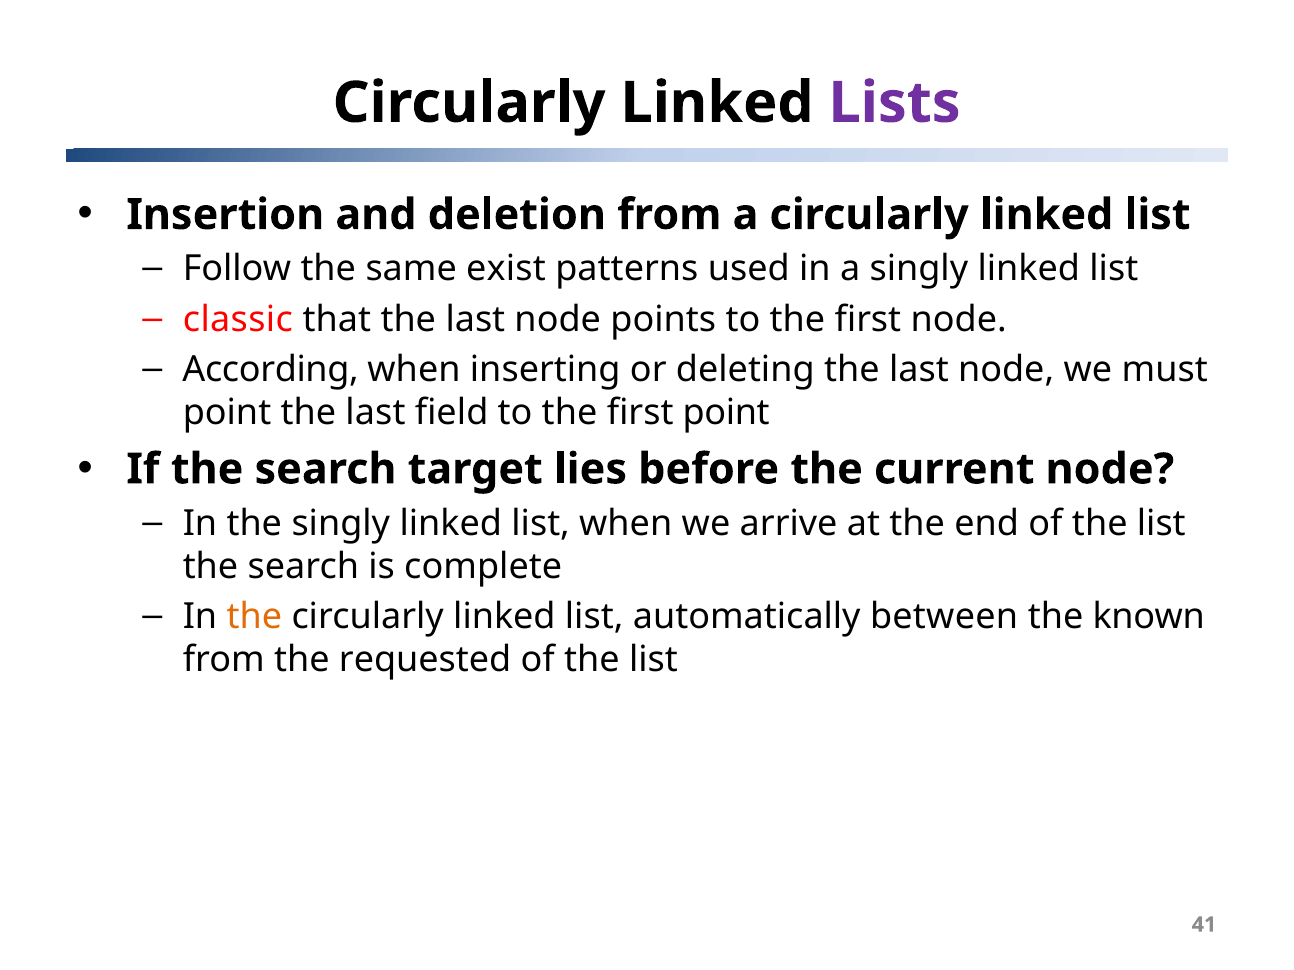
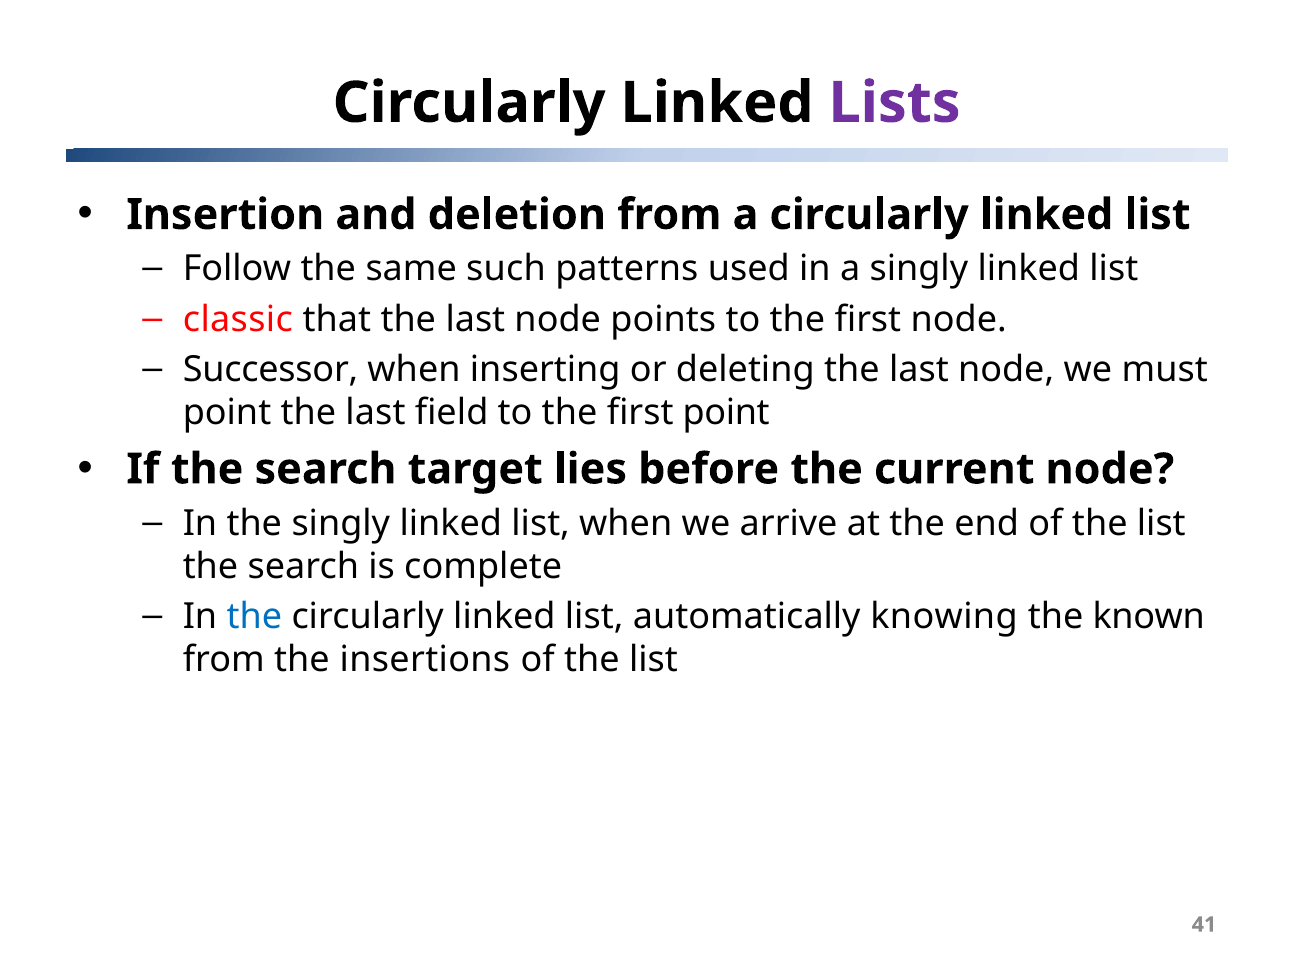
exist: exist -> such
According: According -> Successor
the at (254, 617) colour: orange -> blue
between: between -> knowing
requested: requested -> insertions
